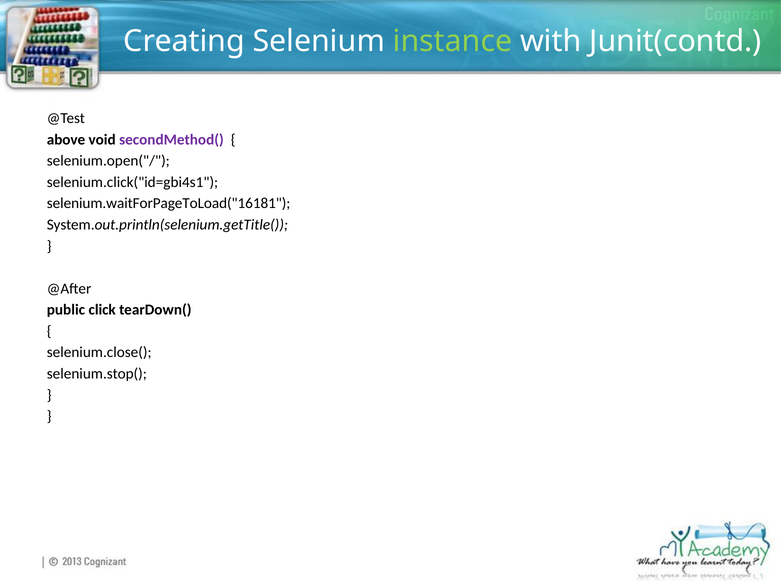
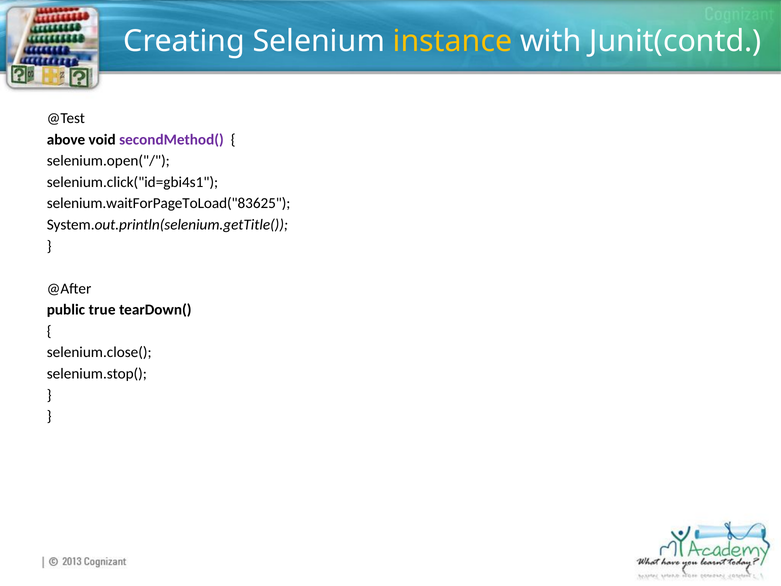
instance colour: light green -> yellow
selenium.waitForPageToLoad("16181: selenium.waitForPageToLoad("16181 -> selenium.waitForPageToLoad("83625
click: click -> true
